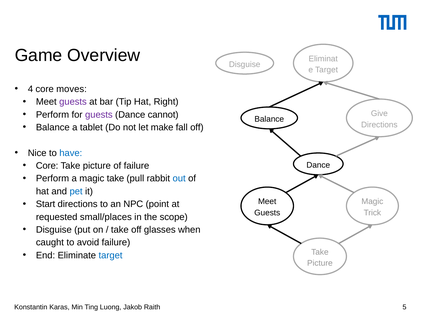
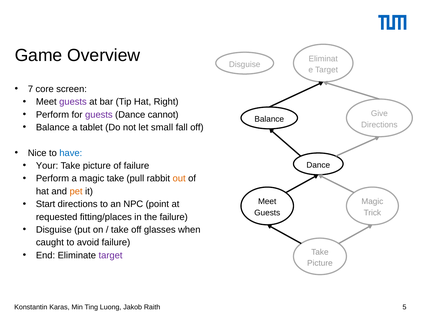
4: 4 -> 7
moves: moves -> screen
make: make -> small
Core at (47, 166): Core -> Your
out colour: blue -> orange
pet colour: blue -> orange
small/places: small/places -> fitting/places
the scope: scope -> failure
target at (111, 255) colour: blue -> purple
